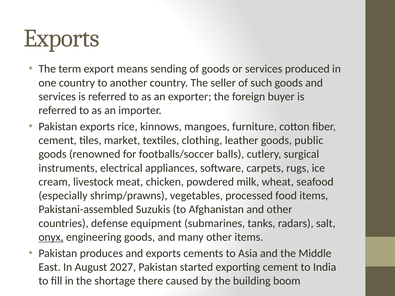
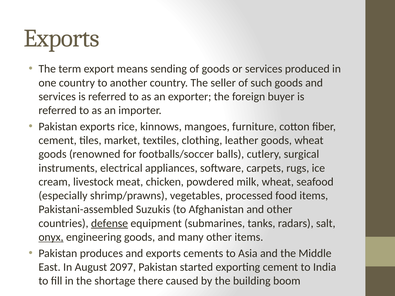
goods public: public -> wheat
defense underline: none -> present
2027: 2027 -> 2097
